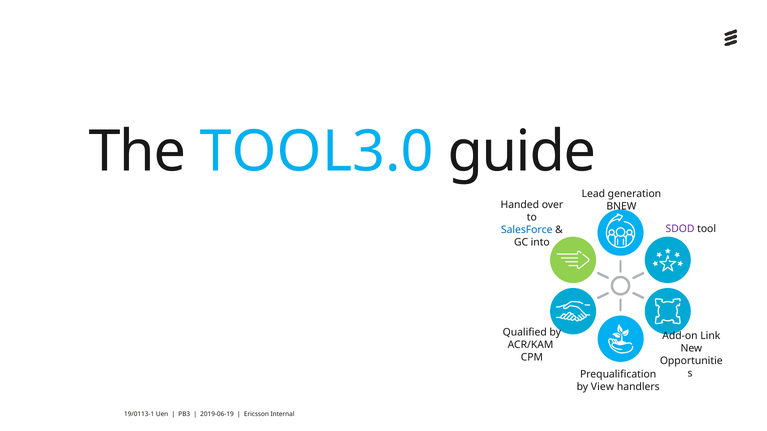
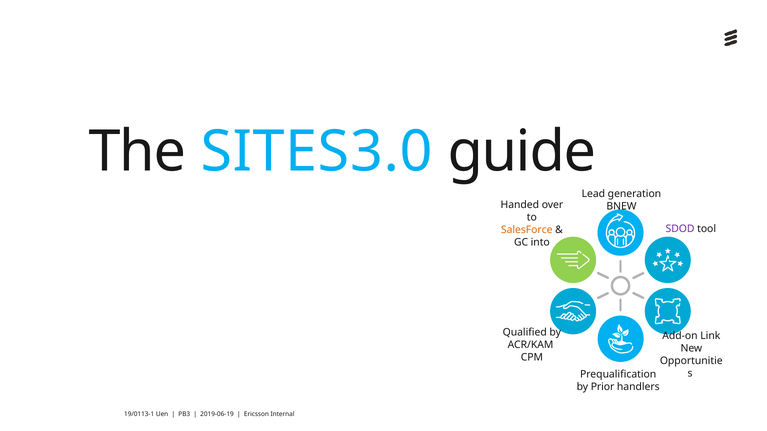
TOOL3.0: TOOL3.0 -> SITES3.0
SalesForce colour: blue -> orange
View: View -> Prior
